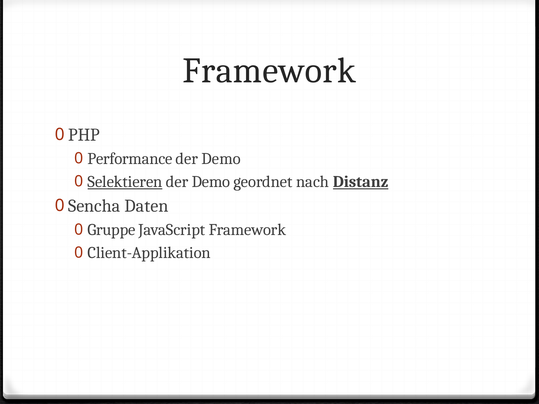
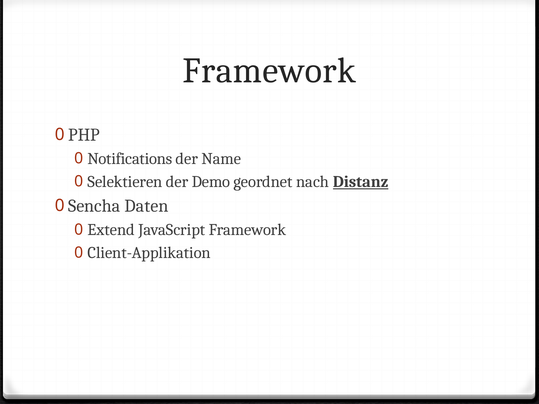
Performance: Performance -> Notifications
Demo at (221, 159): Demo -> Name
Selektieren underline: present -> none
Gruppe: Gruppe -> Extend
